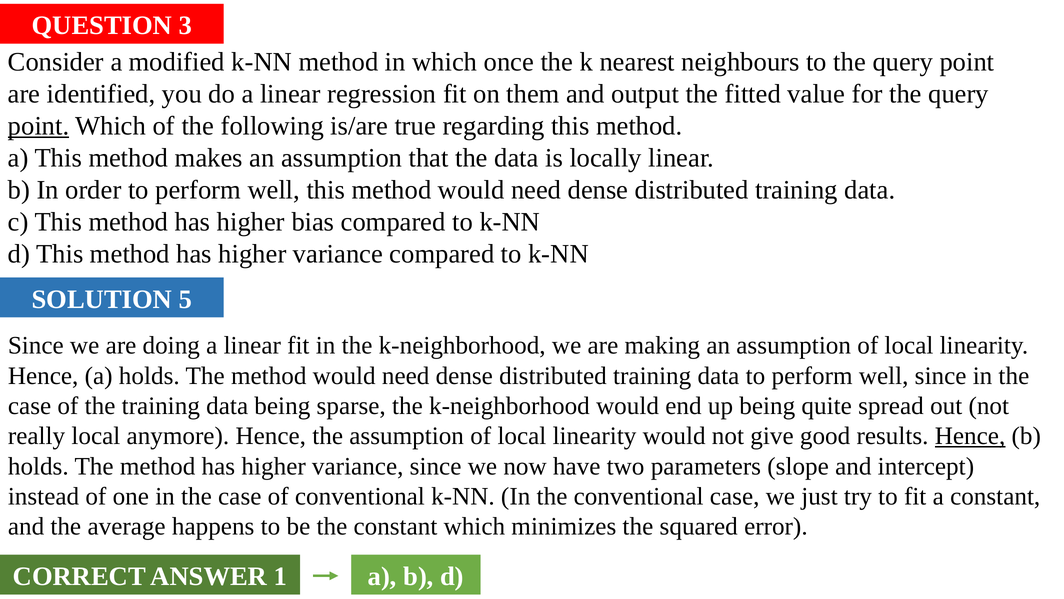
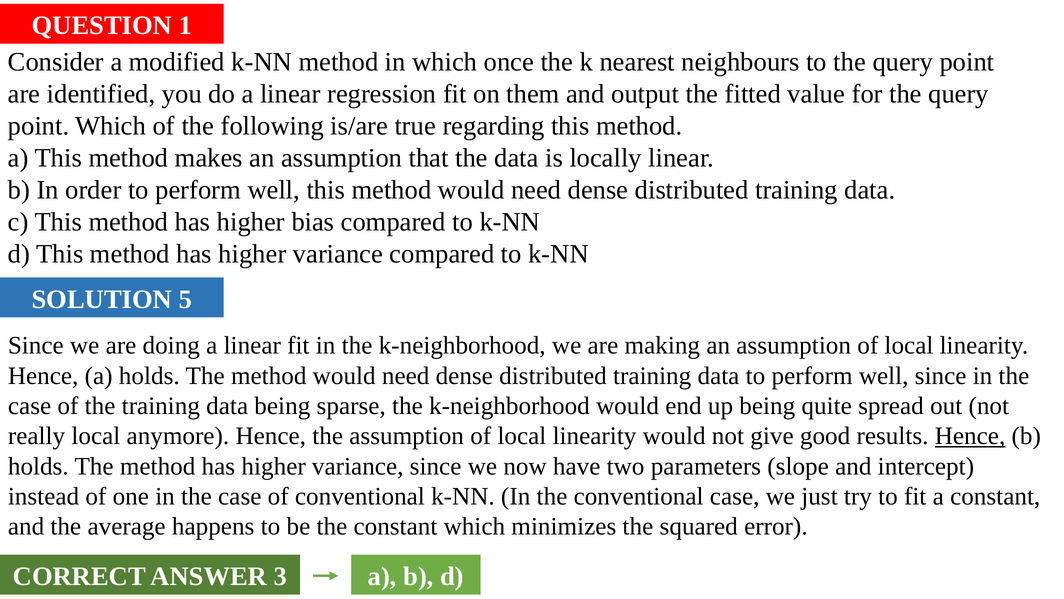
3: 3 -> 1
point at (39, 126) underline: present -> none
1: 1 -> 3
